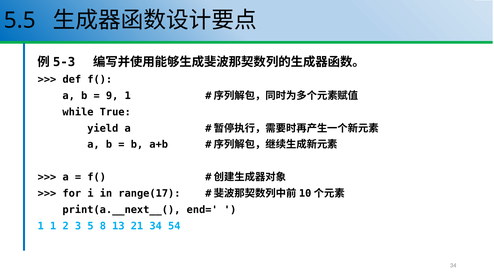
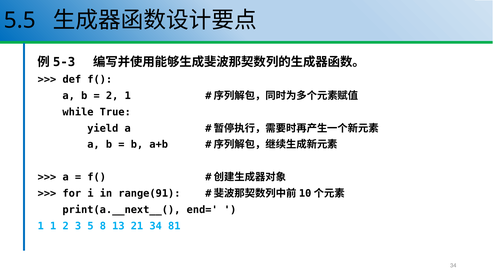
9 at (112, 96): 9 -> 2
range(17: range(17 -> range(91
54: 54 -> 81
